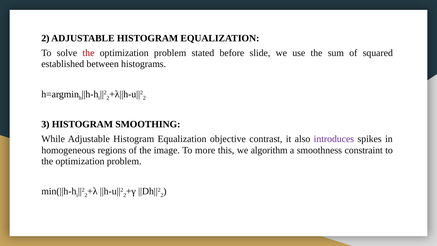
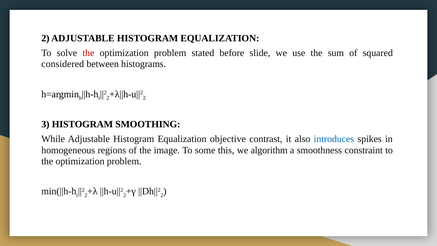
established: established -> considered
introduces colour: purple -> blue
more: more -> some
